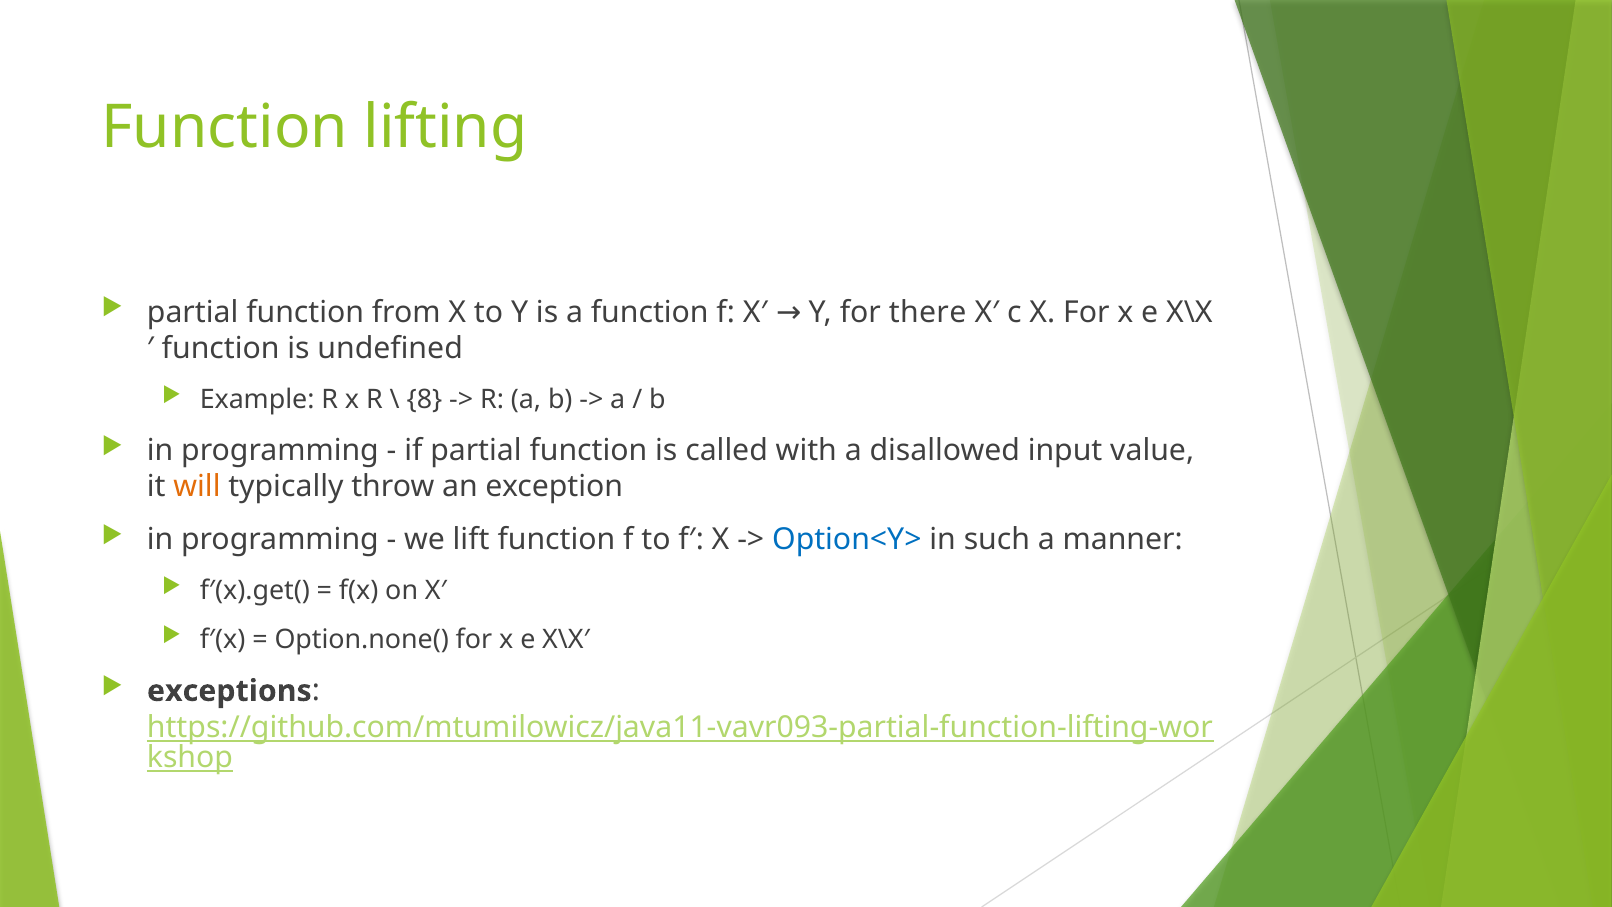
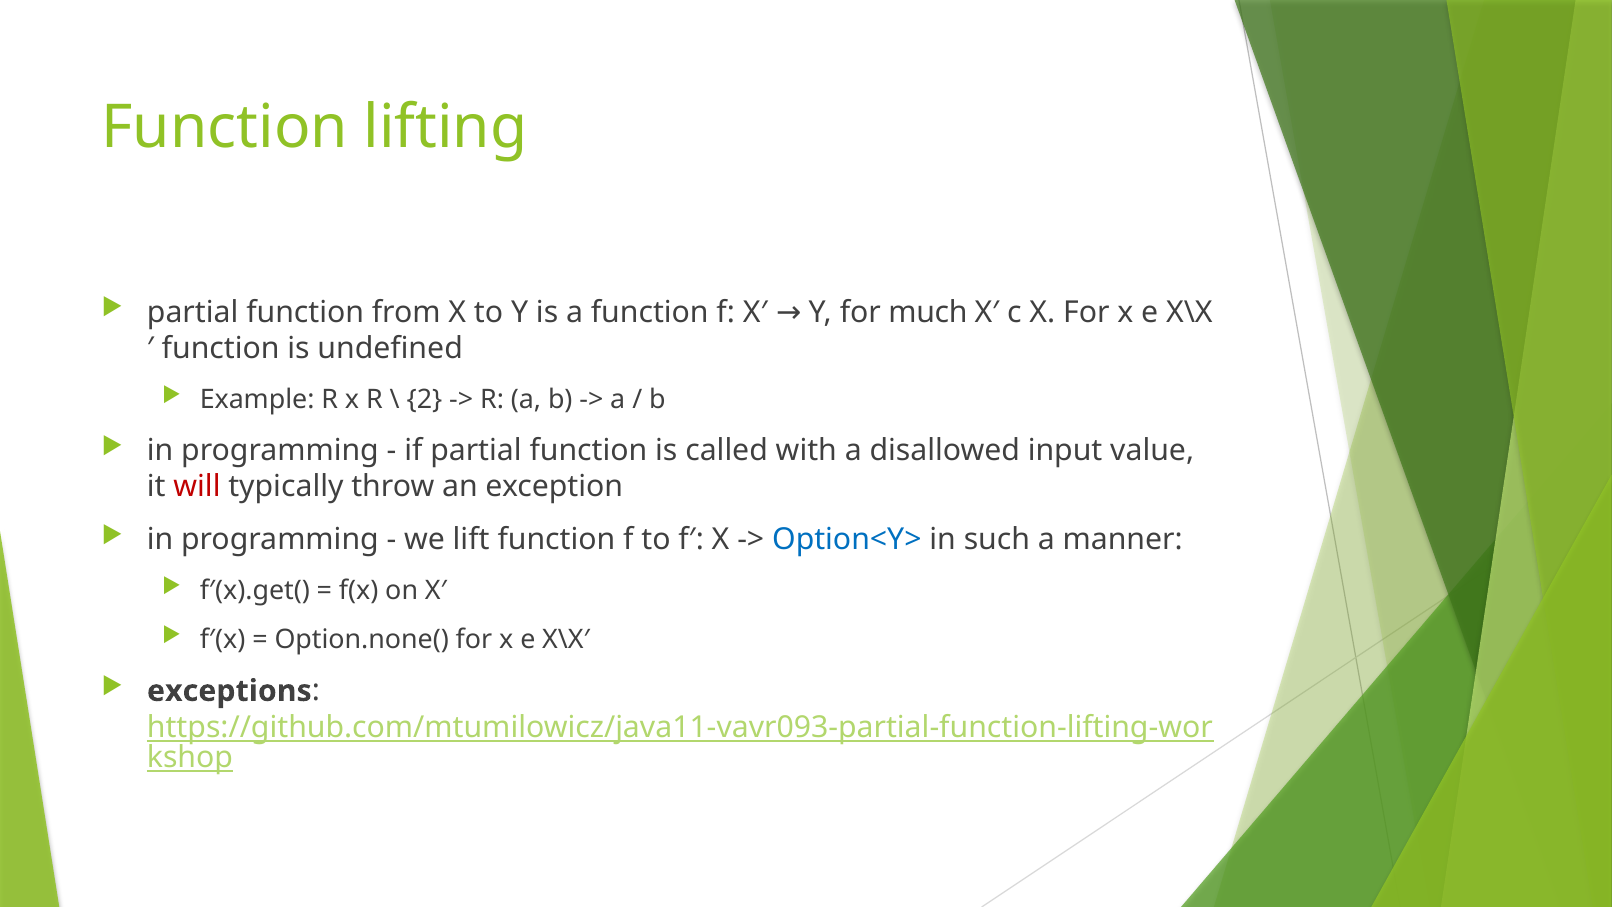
there: there -> much
8: 8 -> 2
will colour: orange -> red
